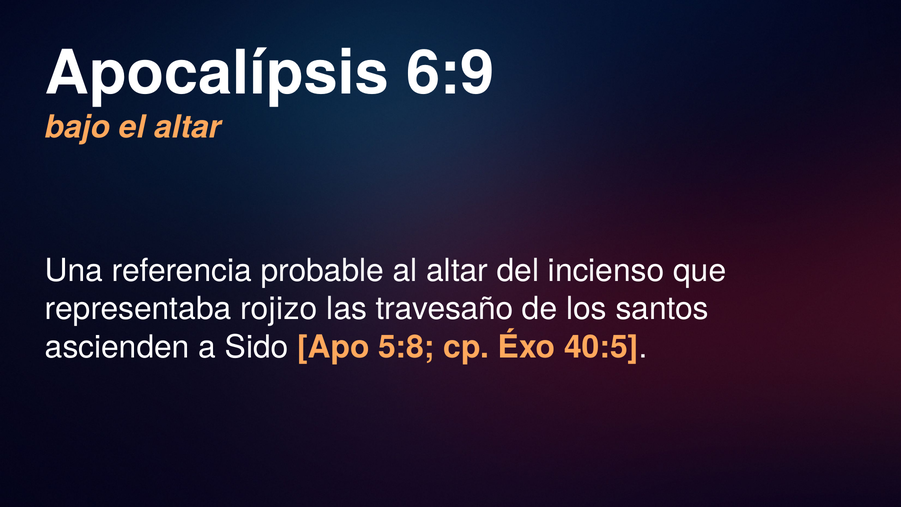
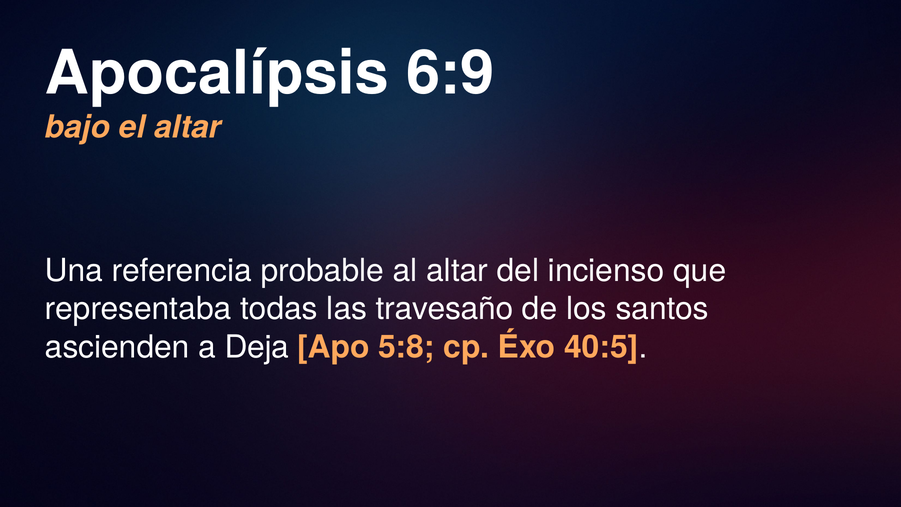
rojizo: rojizo -> todas
Sido: Sido -> Deja
